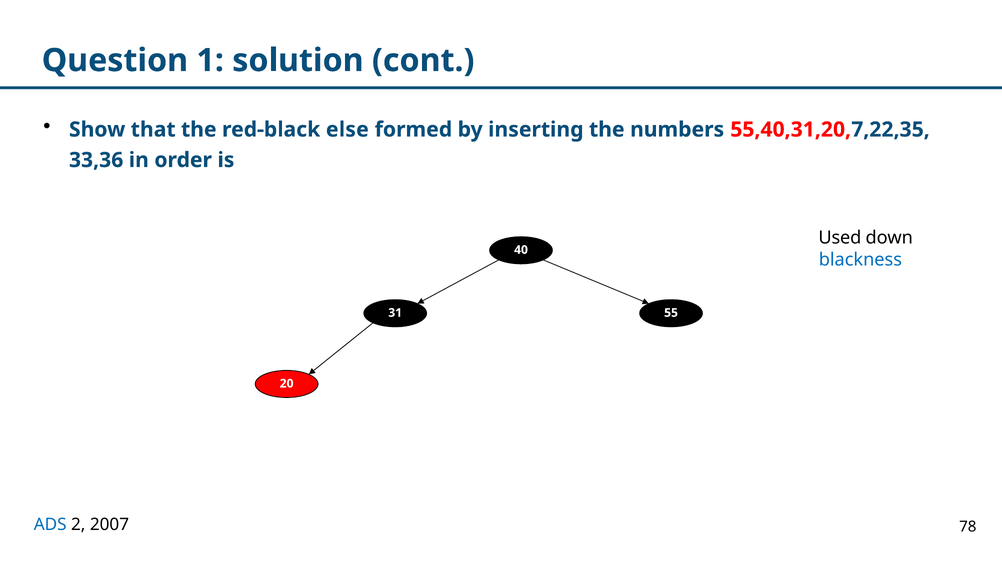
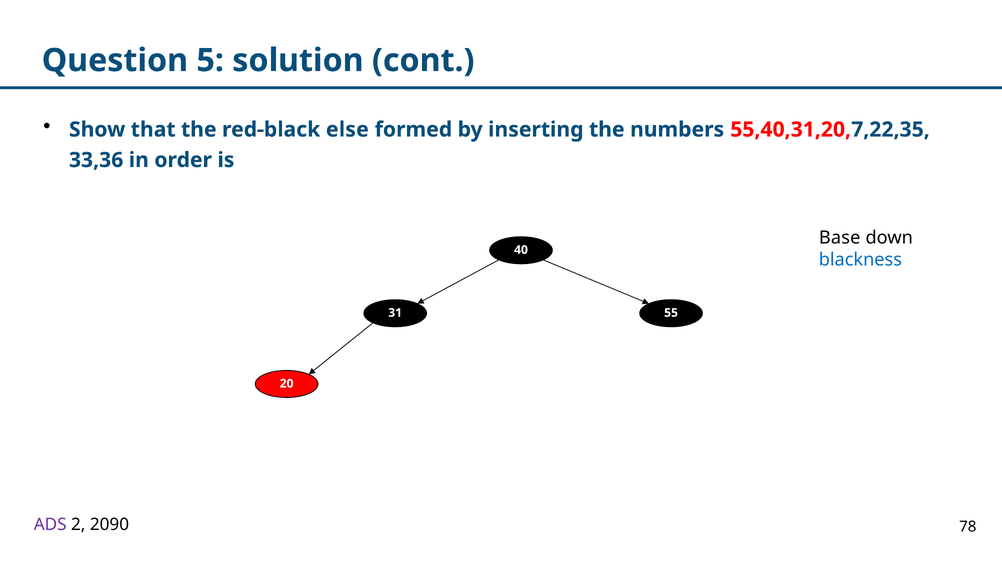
1: 1 -> 5
Used: Used -> Base
ADS colour: blue -> purple
2007: 2007 -> 2090
